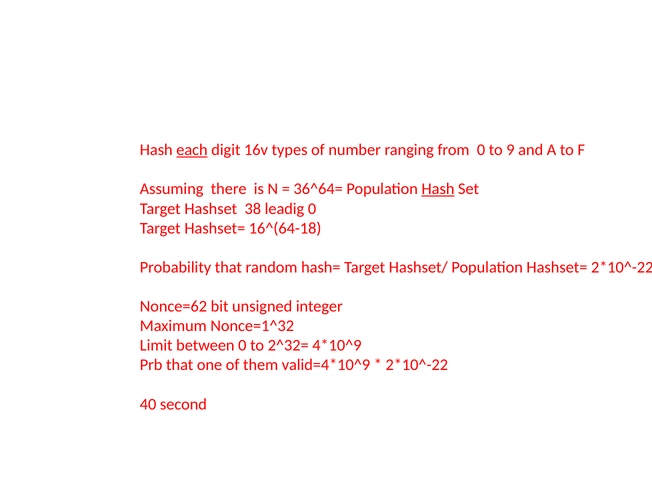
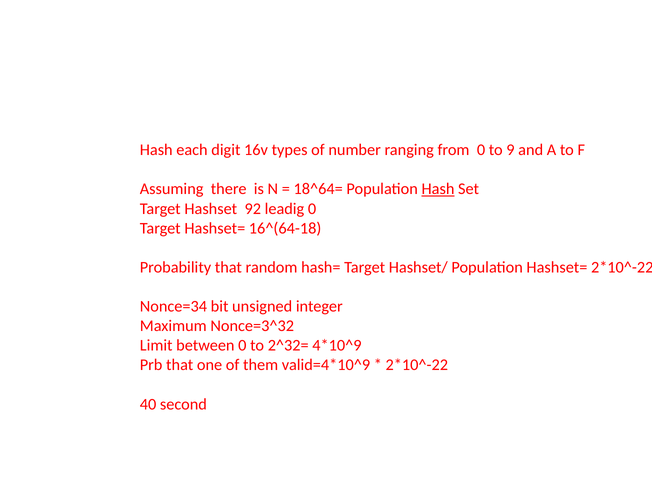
each underline: present -> none
36^64=: 36^64= -> 18^64=
38: 38 -> 92
Nonce=62: Nonce=62 -> Nonce=34
Nonce=1^32: Nonce=1^32 -> Nonce=3^32
